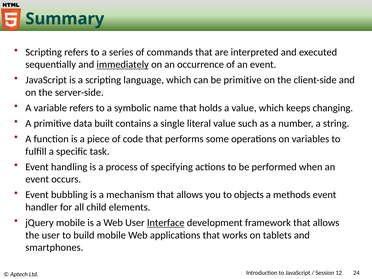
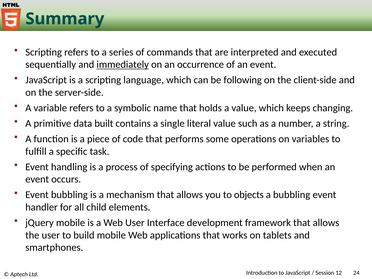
be primitive: primitive -> following
a methods: methods -> bubbling
Interface underline: present -> none
